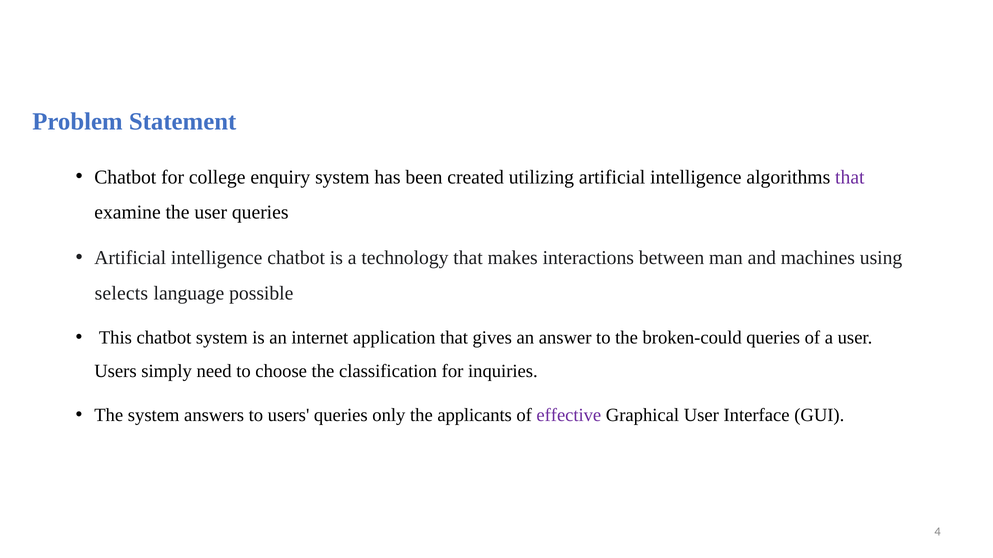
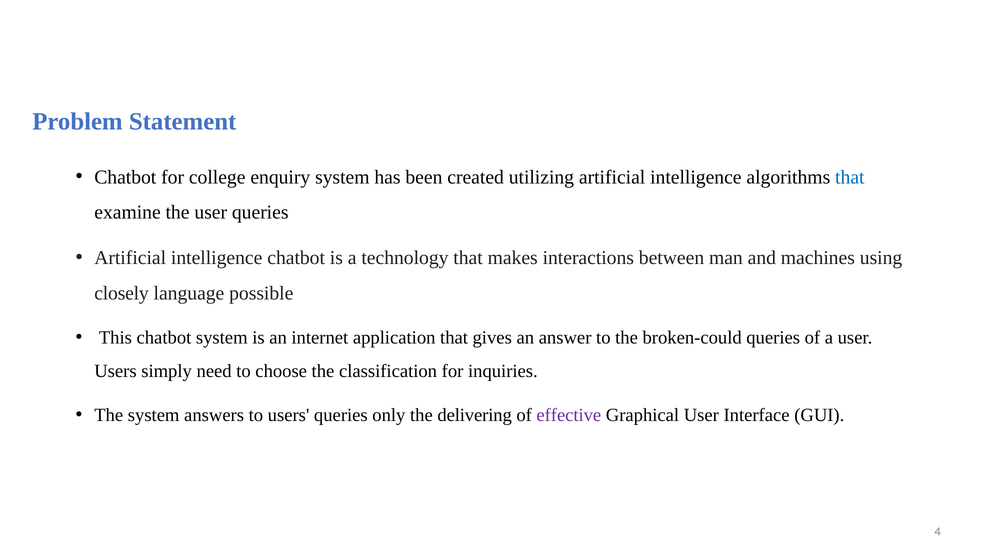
that at (850, 177) colour: purple -> blue
selects: selects -> closely
applicants: applicants -> delivering
